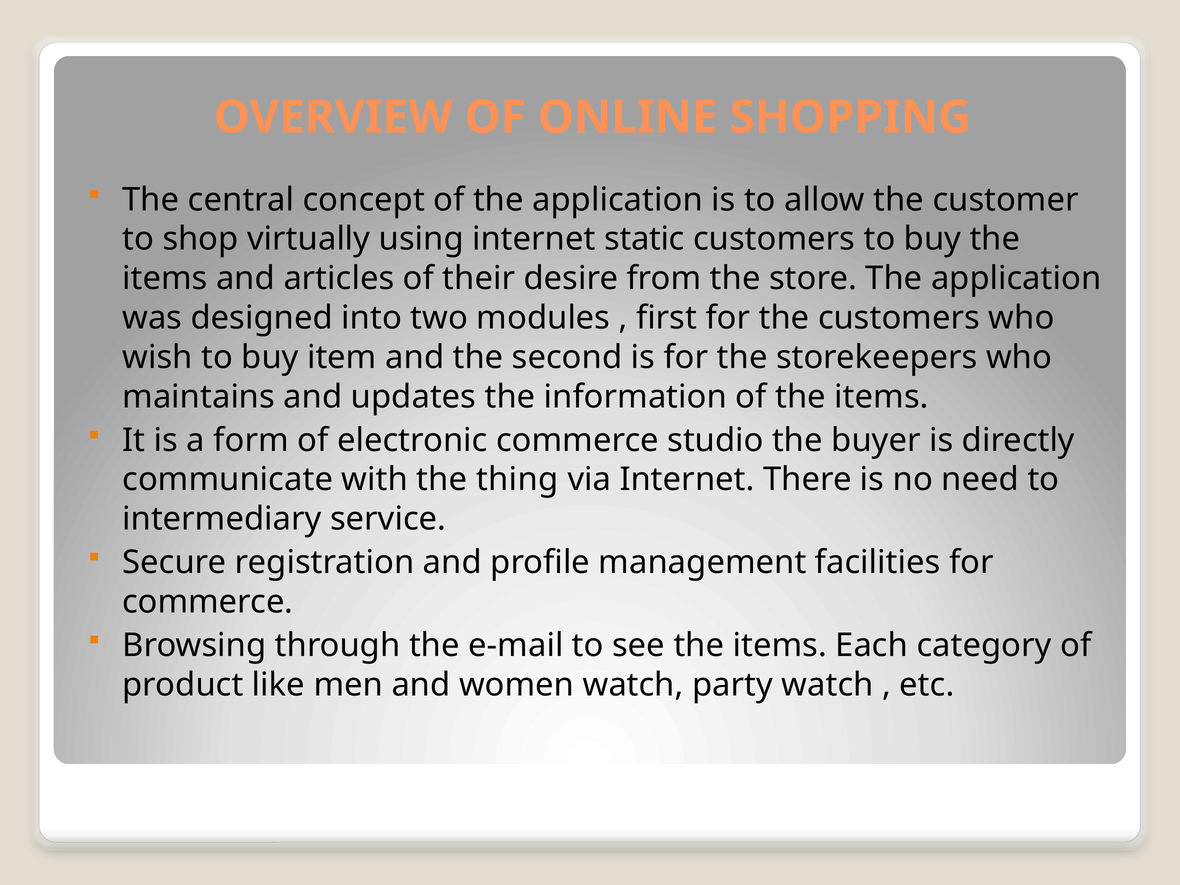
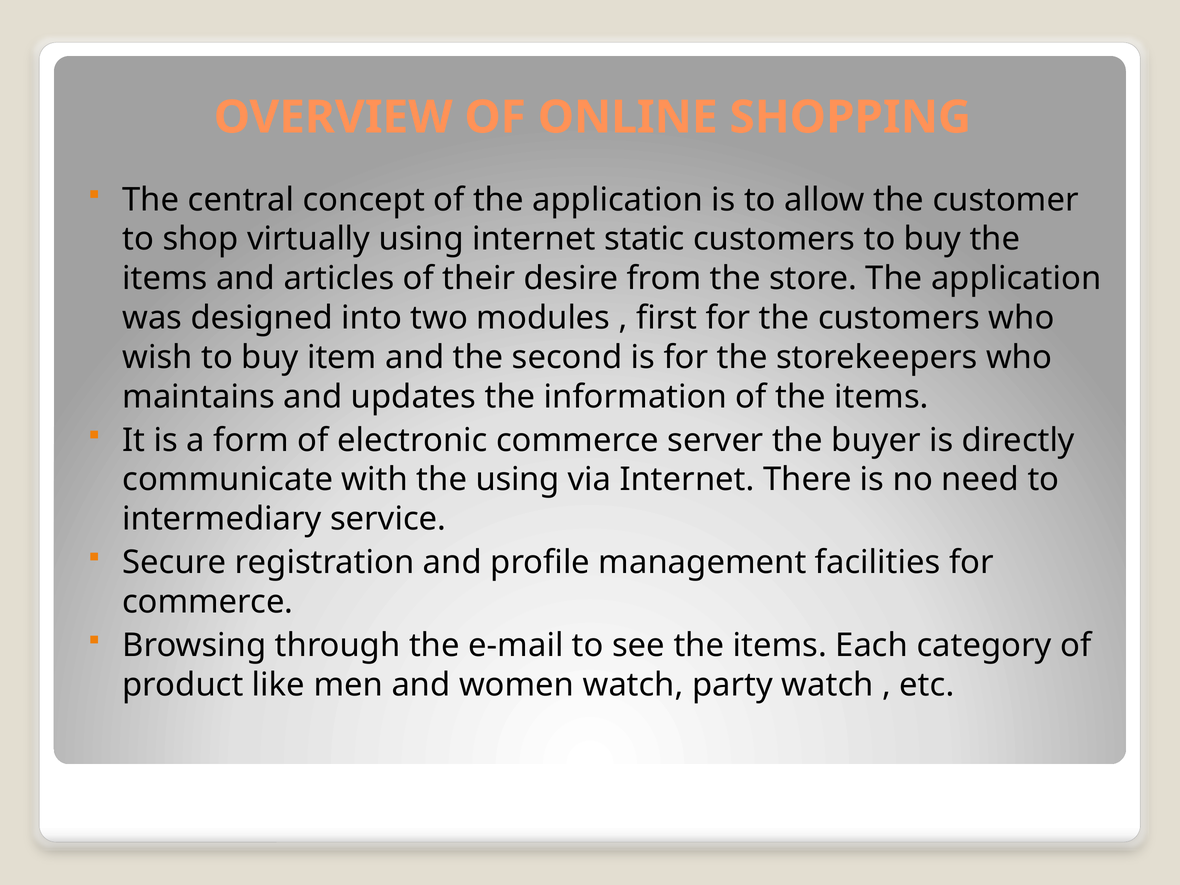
studio: studio -> server
the thing: thing -> using
